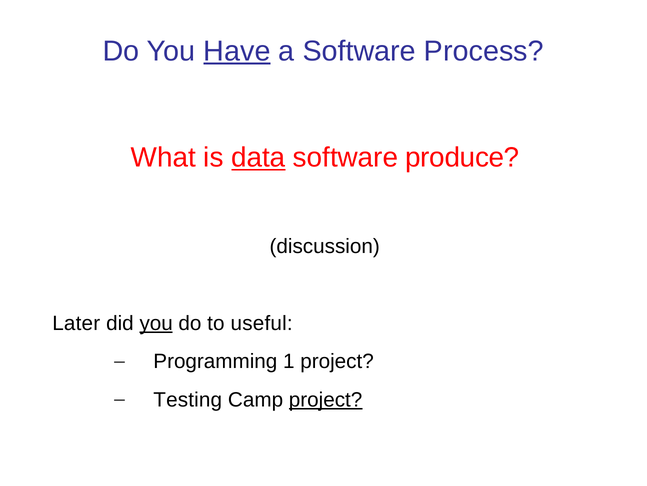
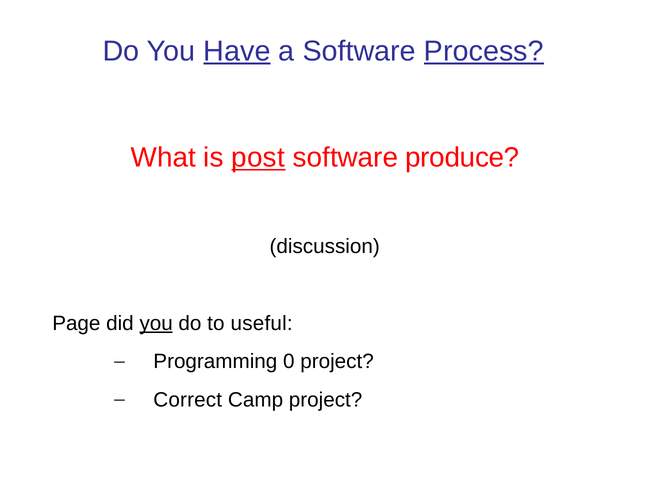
Process underline: none -> present
data: data -> post
Later: Later -> Page
1: 1 -> 0
Testing: Testing -> Correct
project at (326, 399) underline: present -> none
